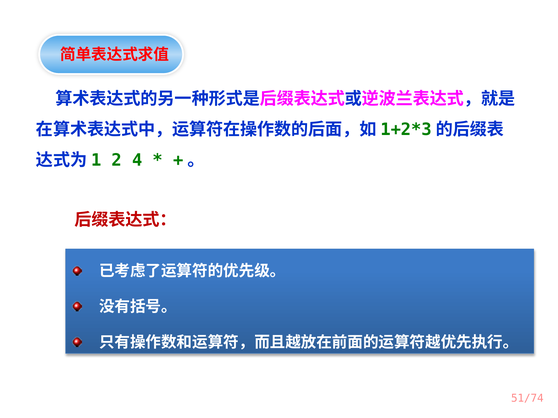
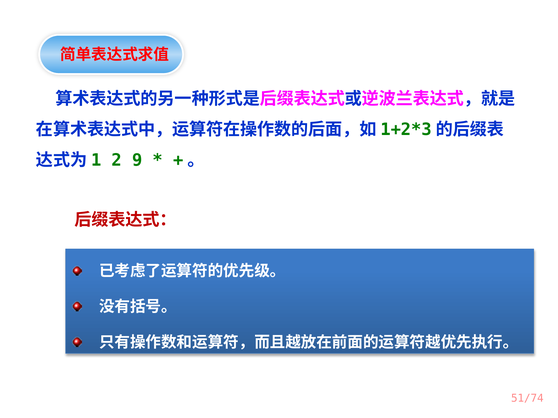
4: 4 -> 9
